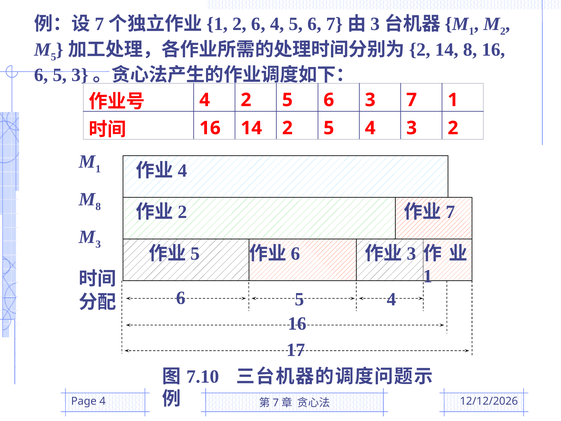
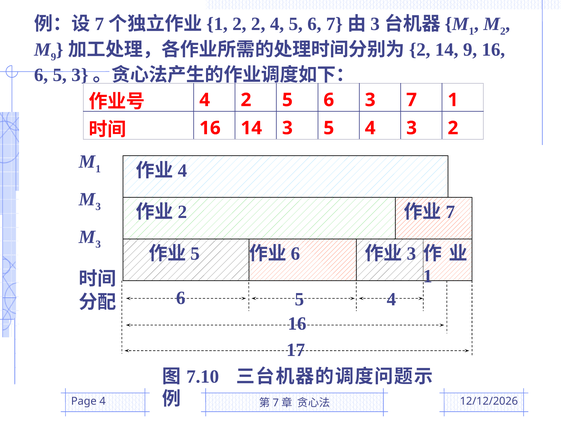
2 6: 6 -> 2
5 at (54, 57): 5 -> 9
14 8: 8 -> 9
14 2: 2 -> 3
8 at (98, 206): 8 -> 3
